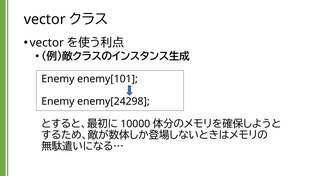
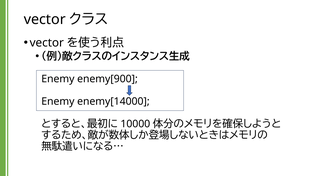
enemy[101: enemy[101 -> enemy[900
enemy[24298: enemy[24298 -> enemy[14000
